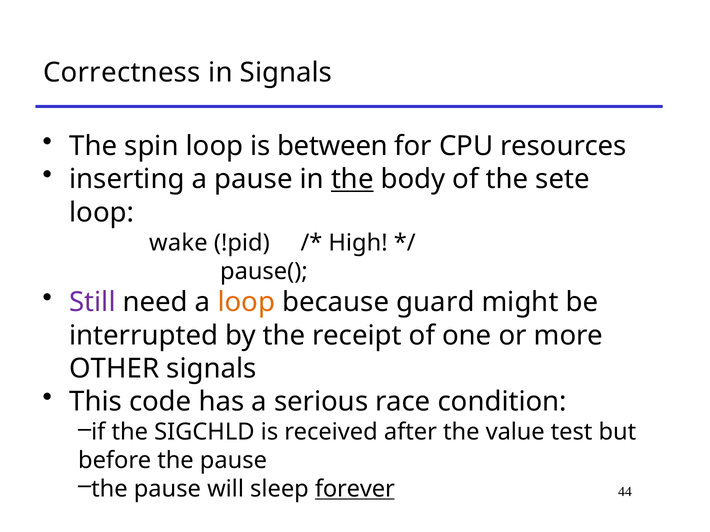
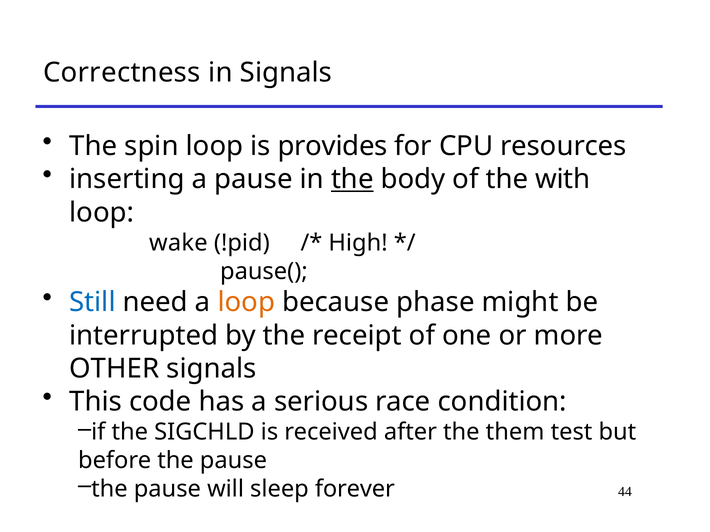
between: between -> provides
sete: sete -> with
Still colour: purple -> blue
guard: guard -> phase
value: value -> them
forever underline: present -> none
